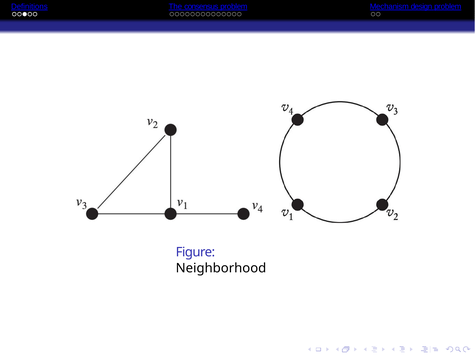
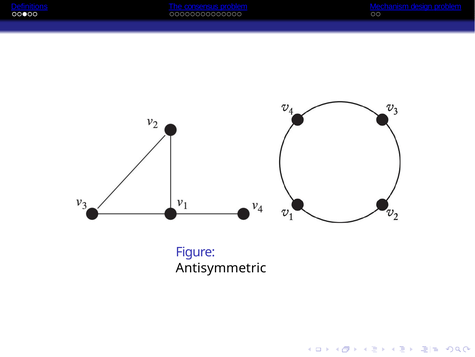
Neighborhood: Neighborhood -> Antisymmetric
